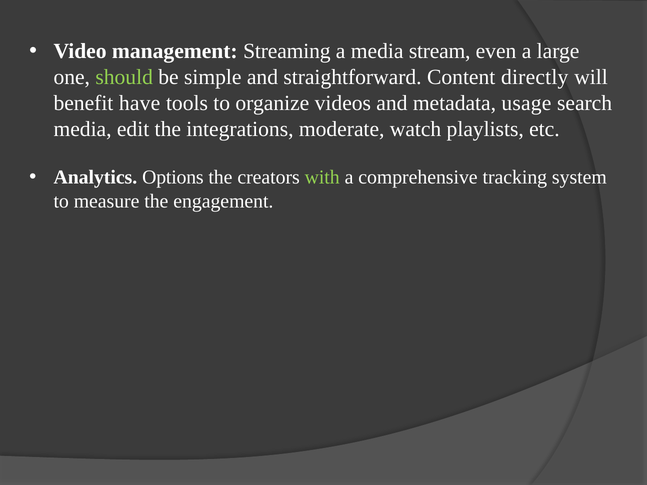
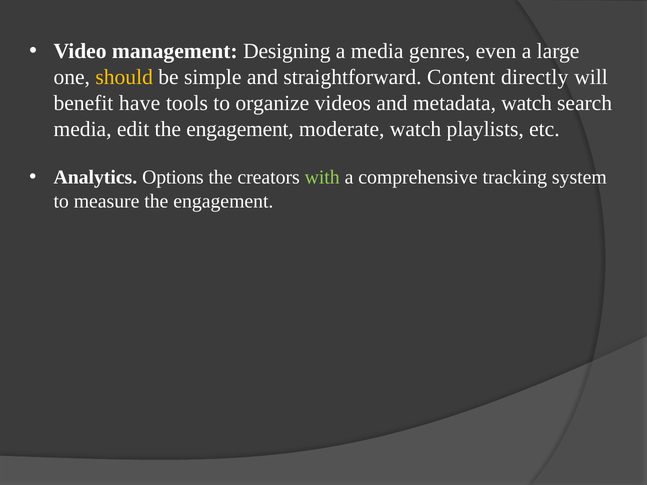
Streaming: Streaming -> Designing
stream: stream -> genres
should colour: light green -> yellow
metadata usage: usage -> watch
edit the integrations: integrations -> engagement
